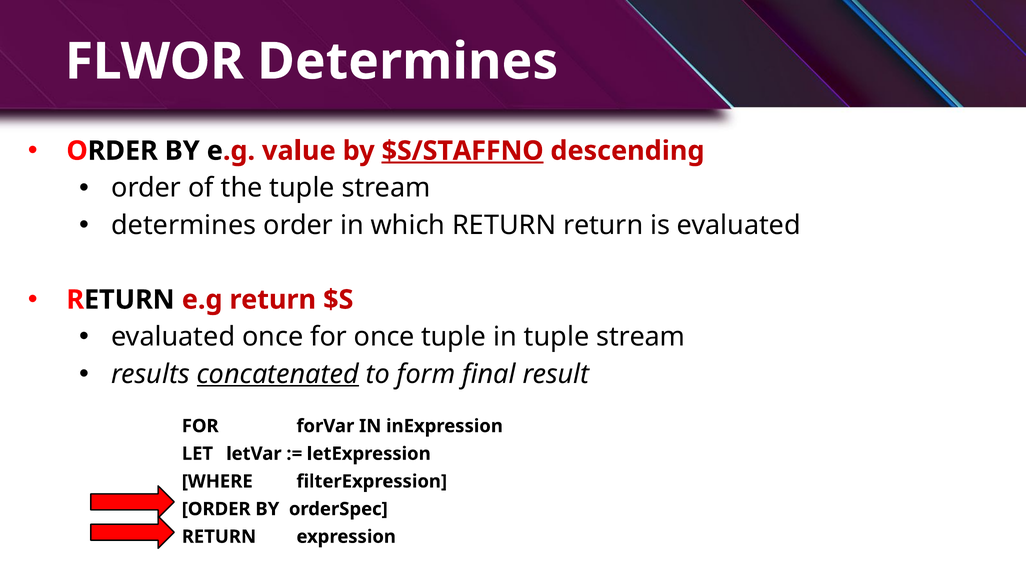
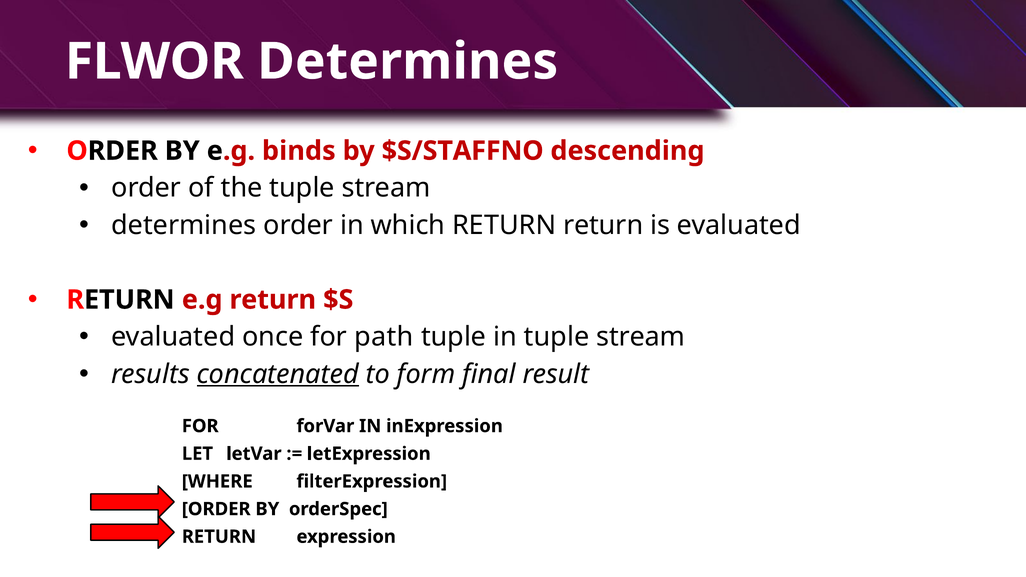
value: value -> binds
$S/STAFFNO underline: present -> none
for once: once -> path
